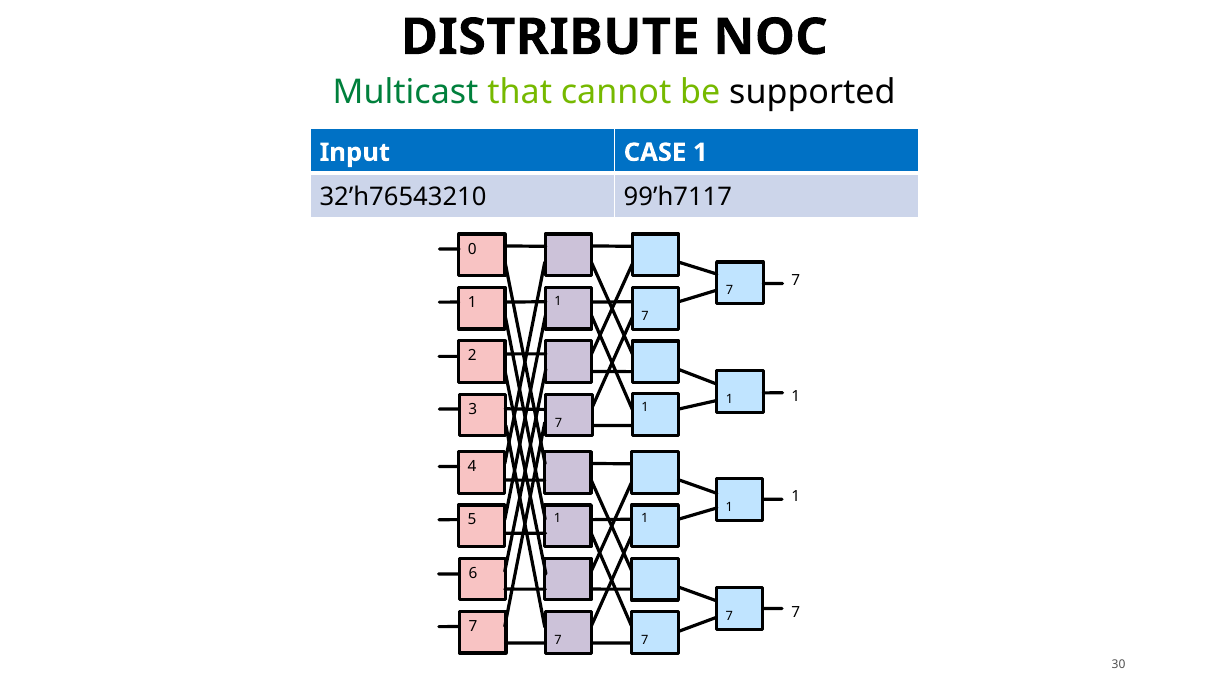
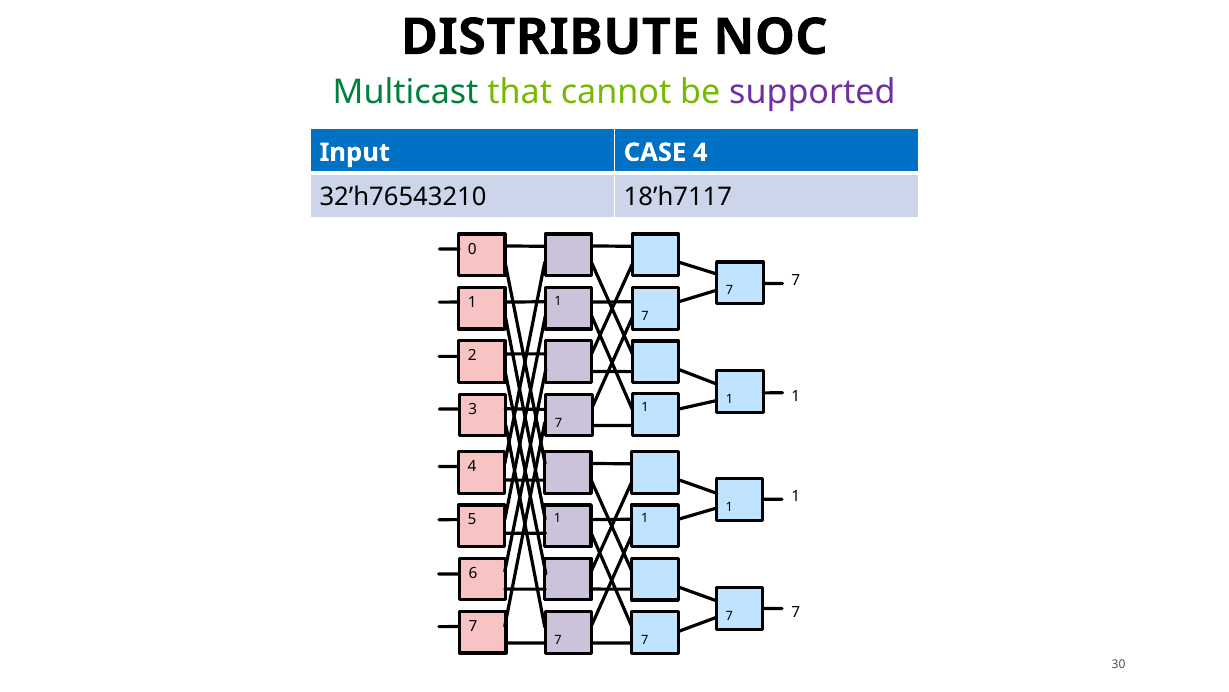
supported colour: black -> purple
CASE 1: 1 -> 4
99’h7117: 99’h7117 -> 18’h7117
